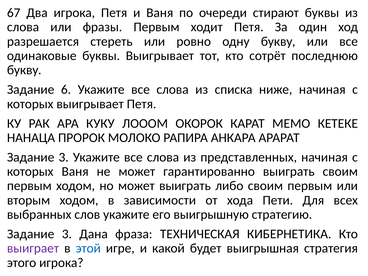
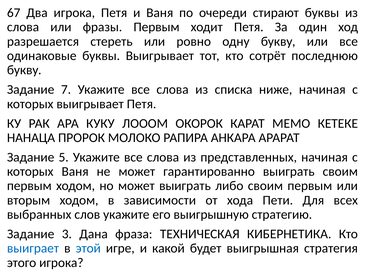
6: 6 -> 7
3 at (64, 157): 3 -> 5
выиграет colour: purple -> blue
